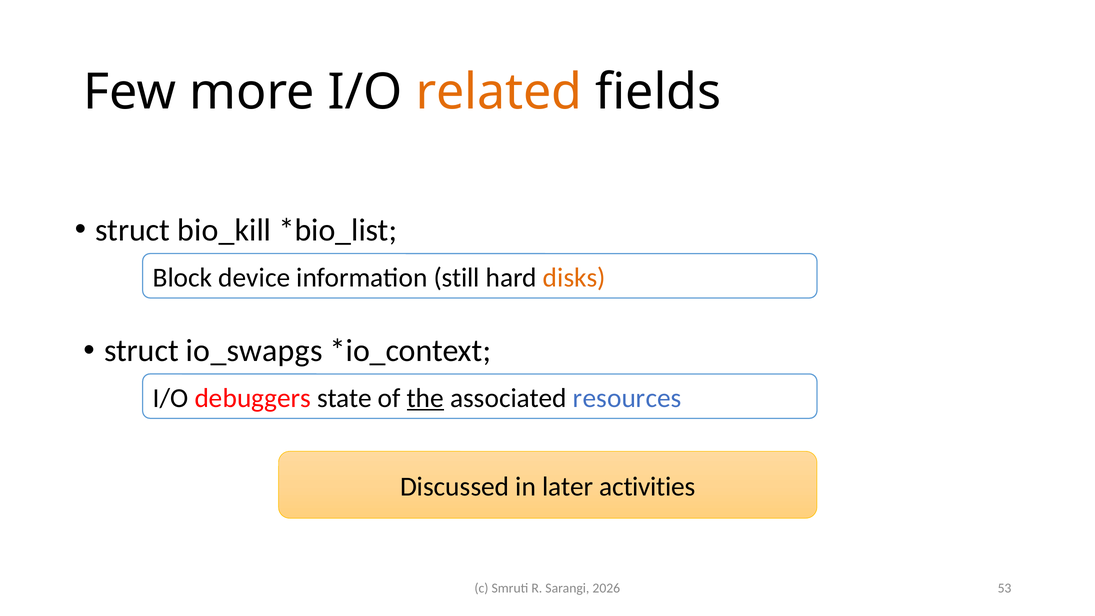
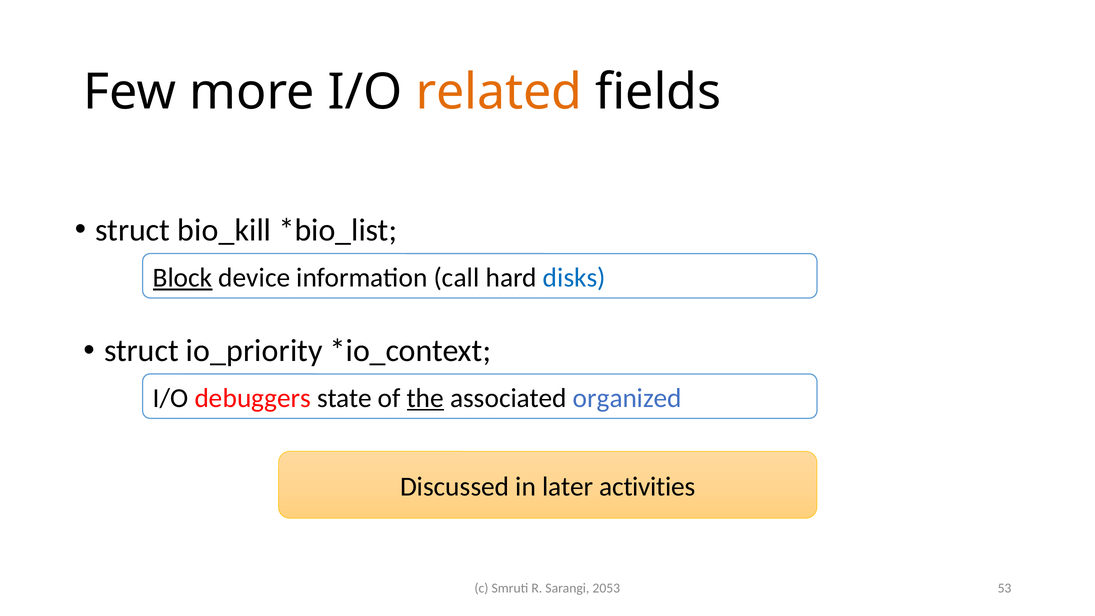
Block underline: none -> present
still: still -> call
disks colour: orange -> blue
io_swapgs: io_swapgs -> io_priority
resources: resources -> organized
2026: 2026 -> 2053
